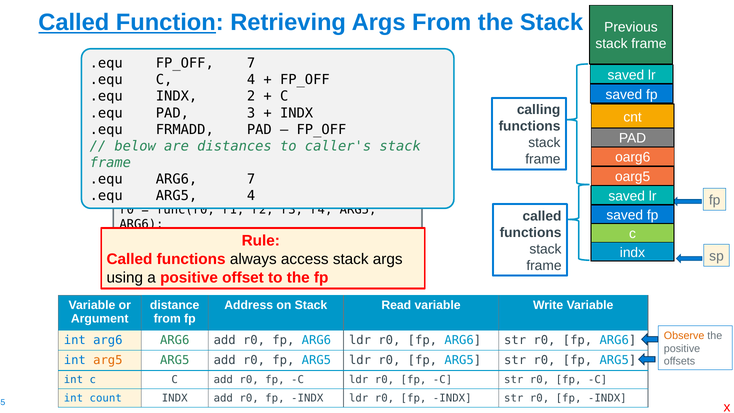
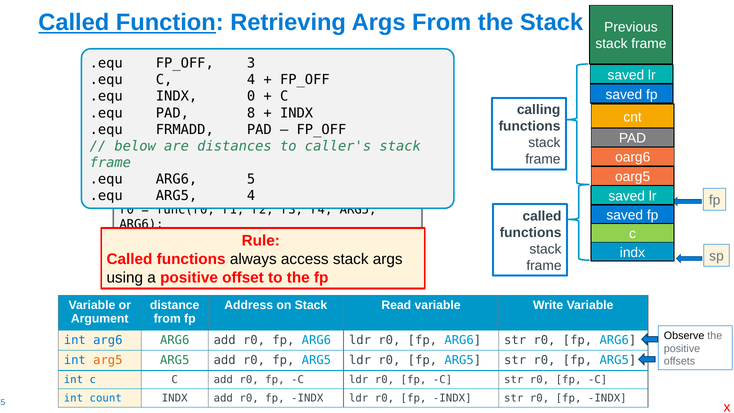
FP_OFF 7: 7 -> 3
2: 2 -> 0
3: 3 -> 8
ARG6 7: 7 -> 5
Observe colour: orange -> black
